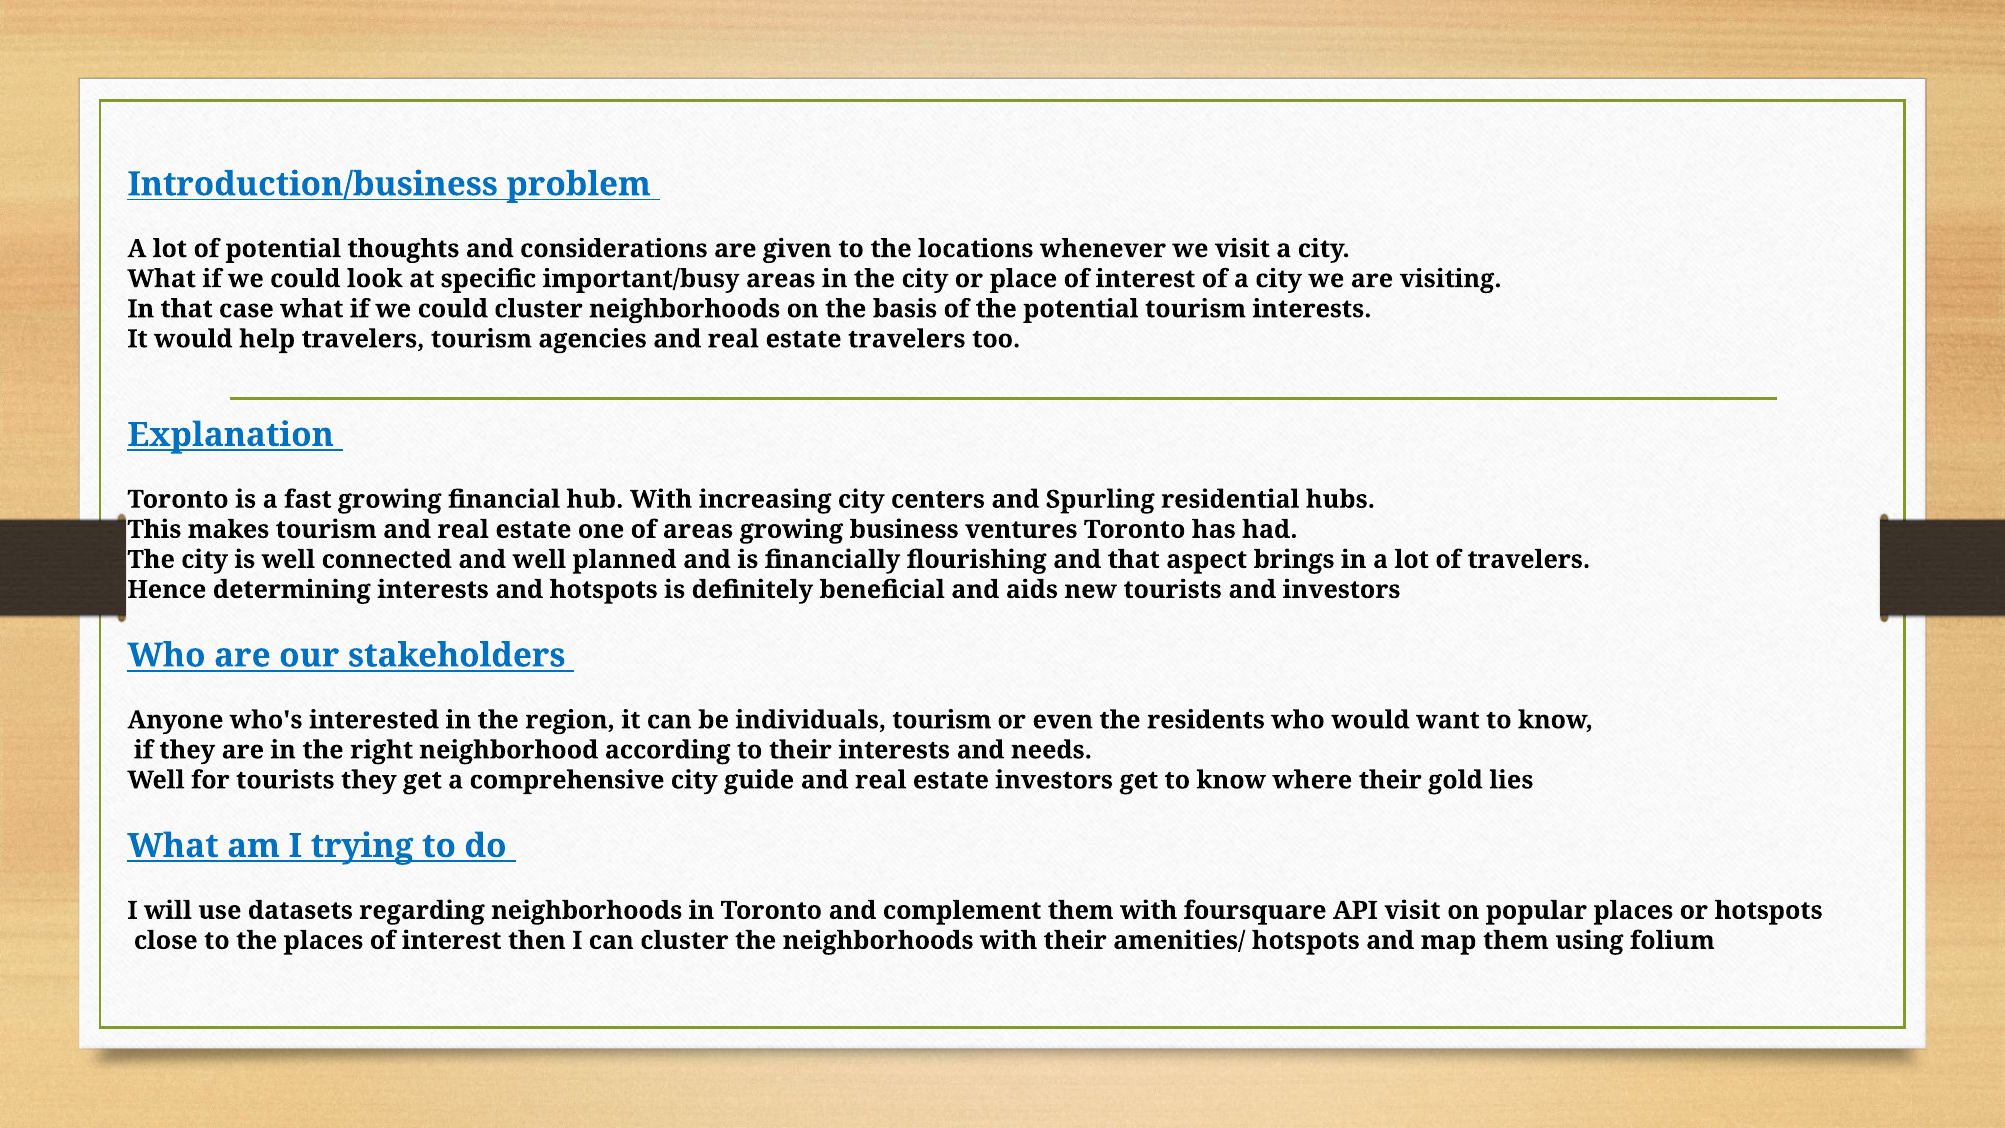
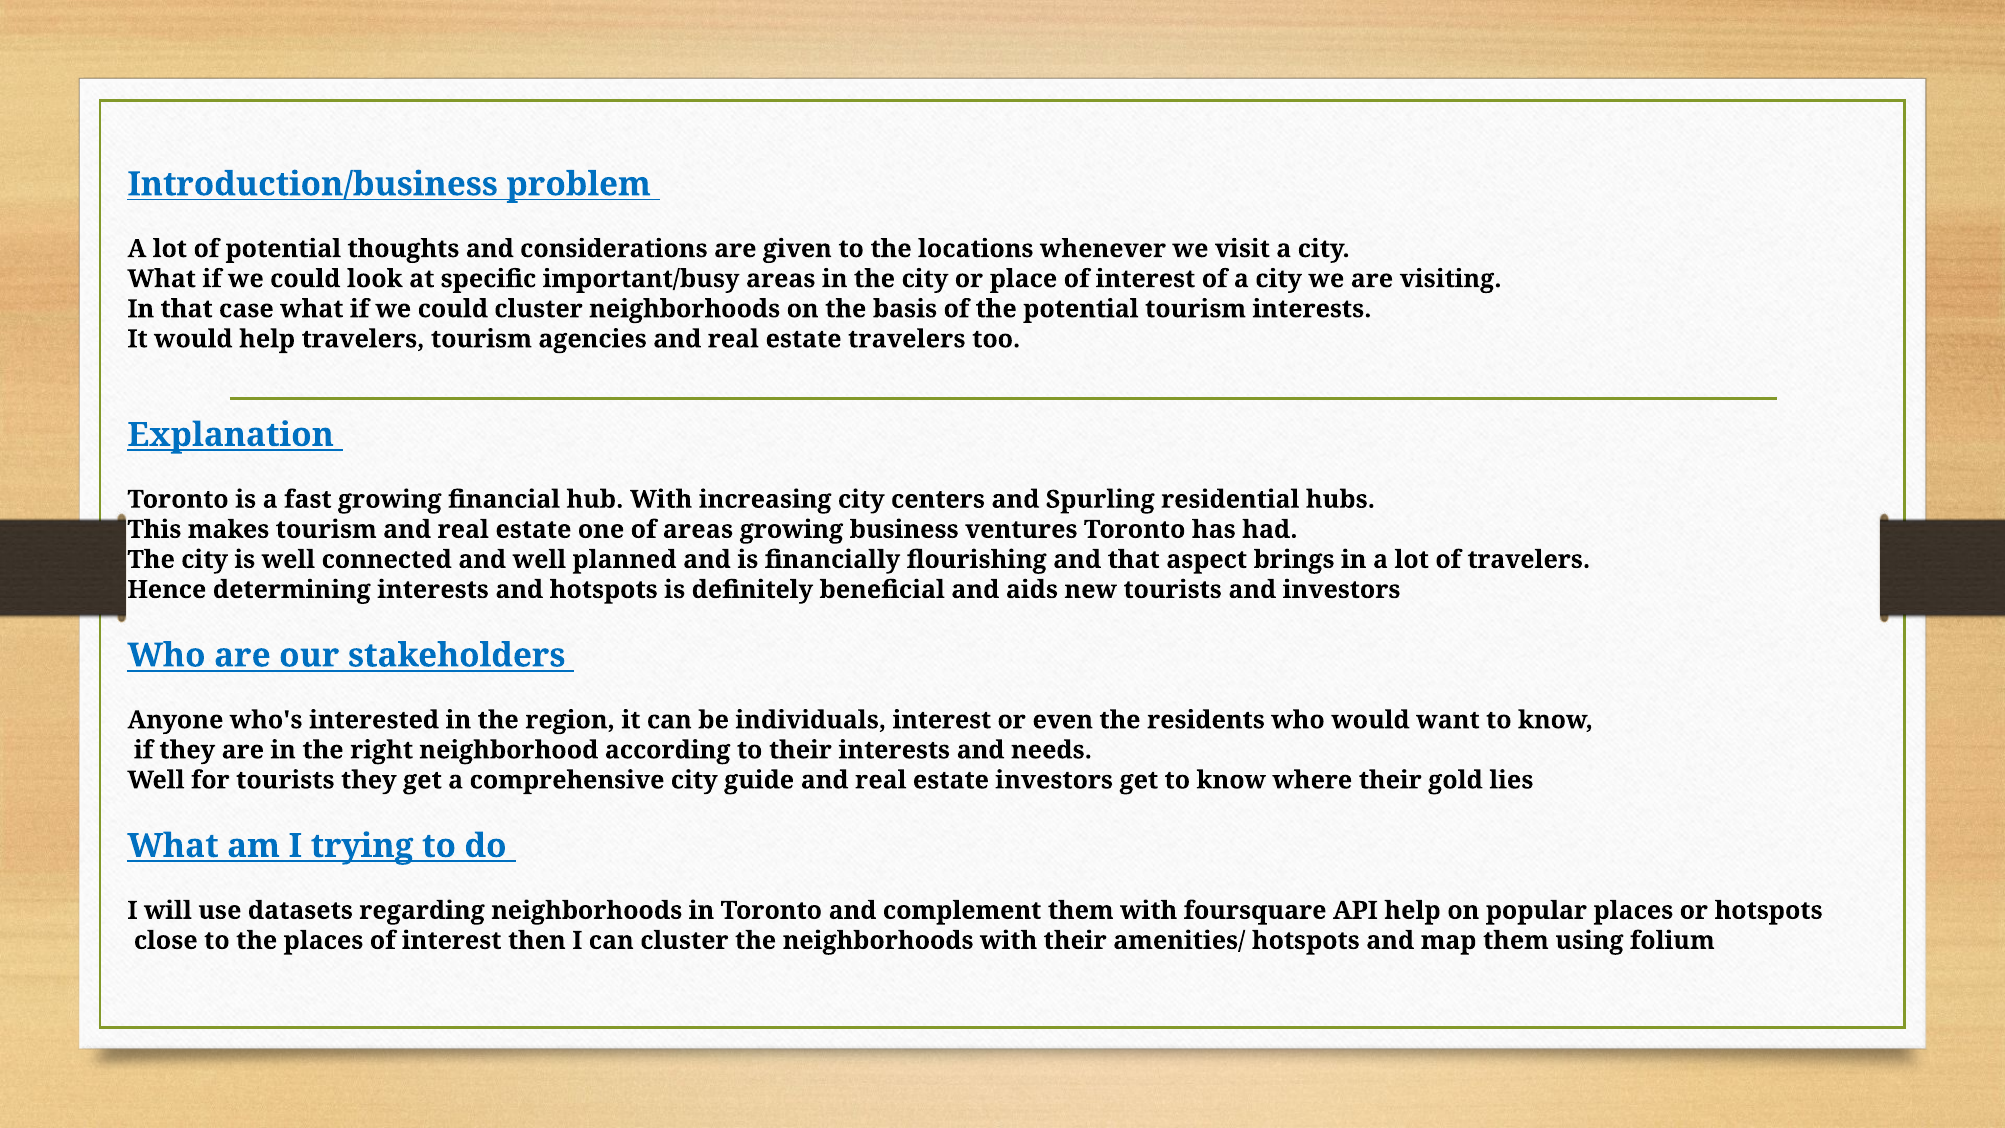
individuals tourism: tourism -> interest
API visit: visit -> help
